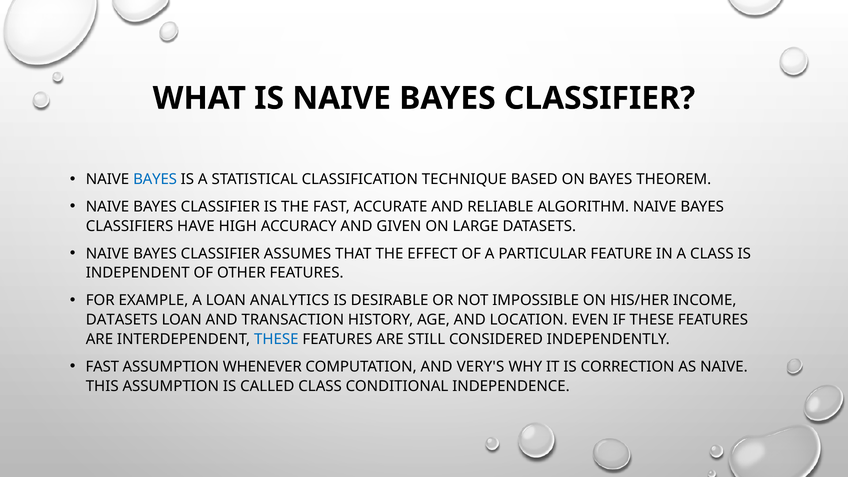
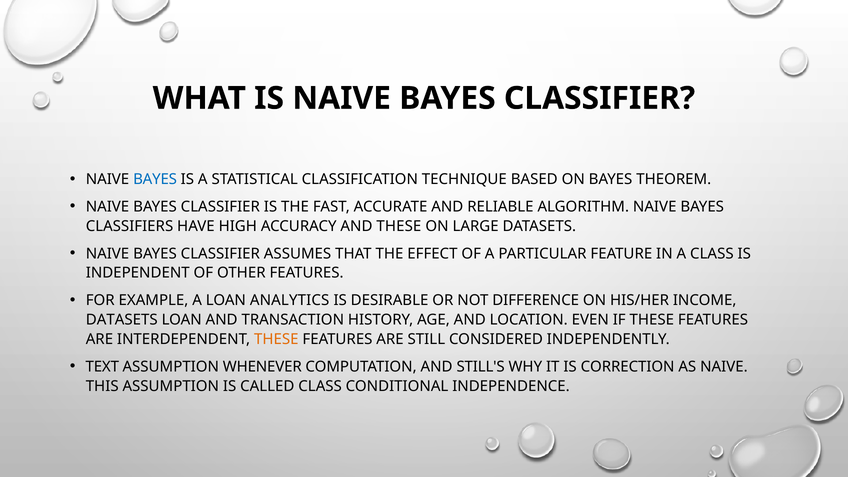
AND GIVEN: GIVEN -> THESE
IMPOSSIBLE: IMPOSSIBLE -> DIFFERENCE
THESE at (276, 339) colour: blue -> orange
FAST at (102, 367): FAST -> TEXT
VERY'S: VERY'S -> STILL'S
